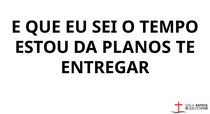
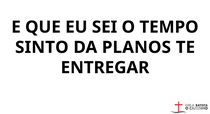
ESTOU: ESTOU -> SINTO
